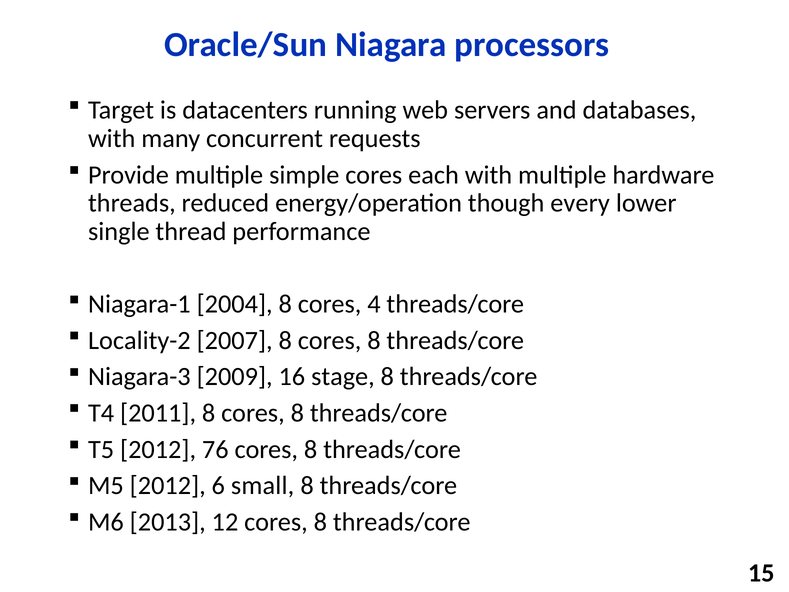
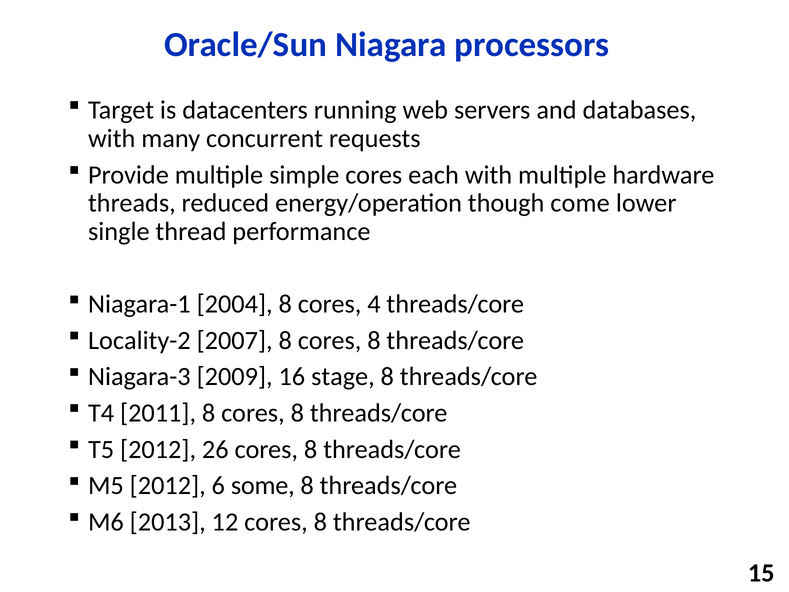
every: every -> come
76: 76 -> 26
small: small -> some
